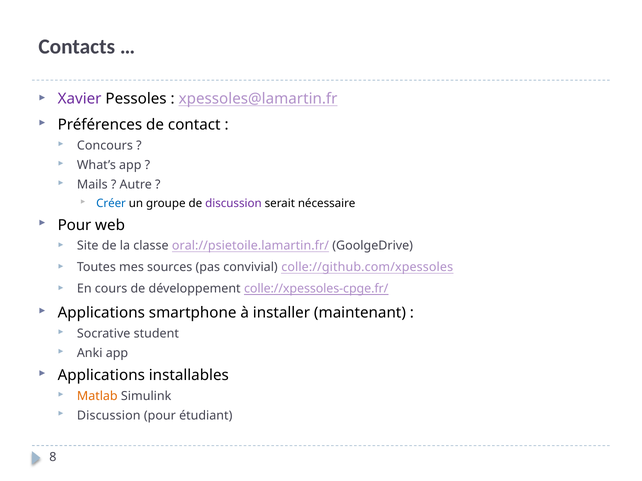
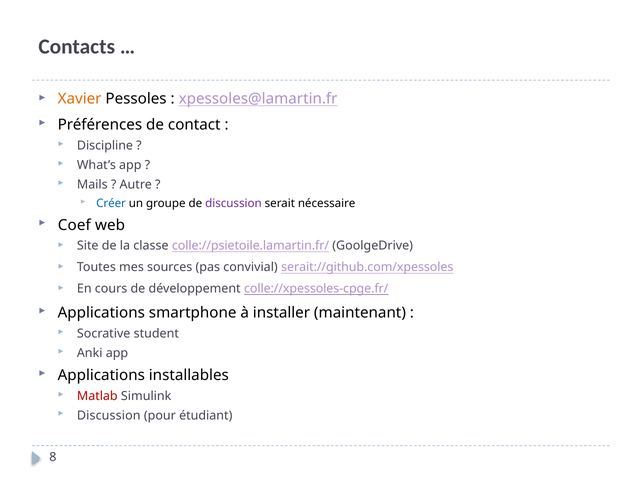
Xavier colour: purple -> orange
Concours: Concours -> Discipline
Pour at (74, 225): Pour -> Coef
oral://psietoile.lamartin.fr/: oral://psietoile.lamartin.fr/ -> colle://psietoile.lamartin.fr/
colle://github.com/xpessoles: colle://github.com/xpessoles -> serait://github.com/xpessoles
Matlab colour: orange -> red
